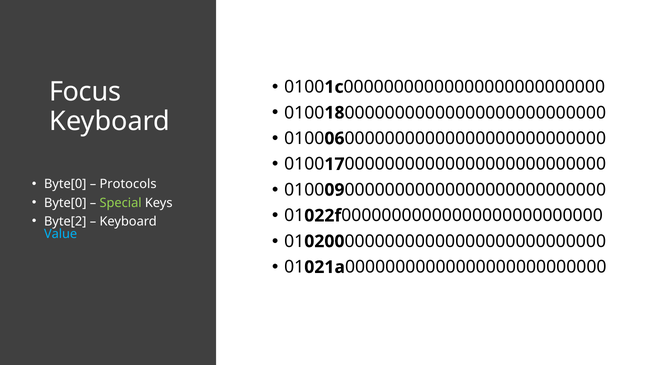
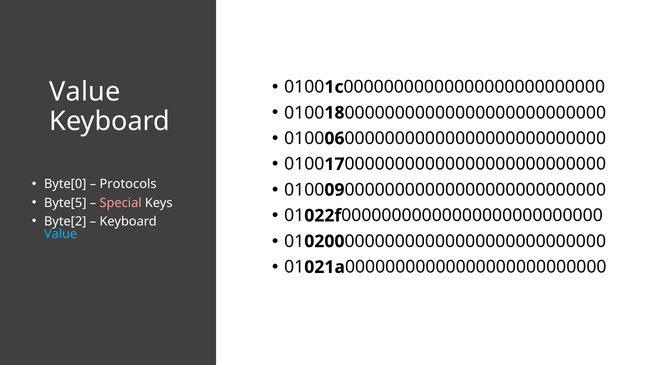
Focus at (85, 92): Focus -> Value
Byte[0 at (65, 203): Byte[0 -> Byte[5
Special colour: light green -> pink
